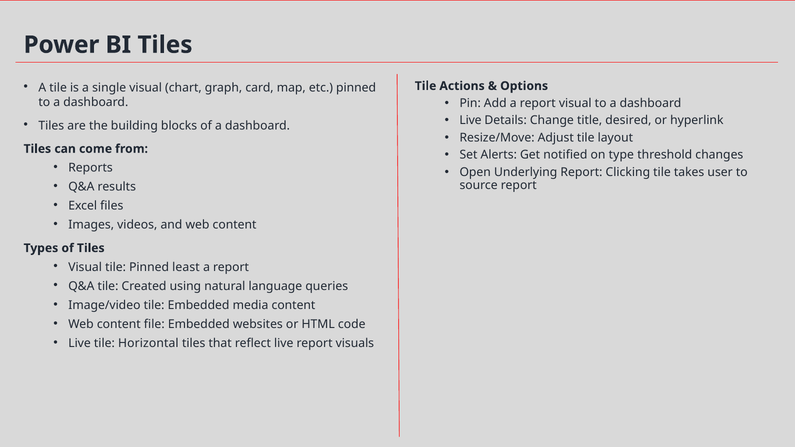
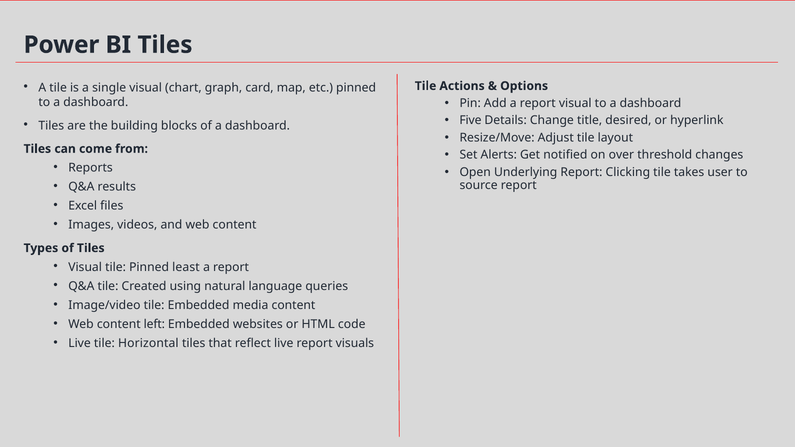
Live at (470, 120): Live -> Five
type: type -> over
file: file -> left
